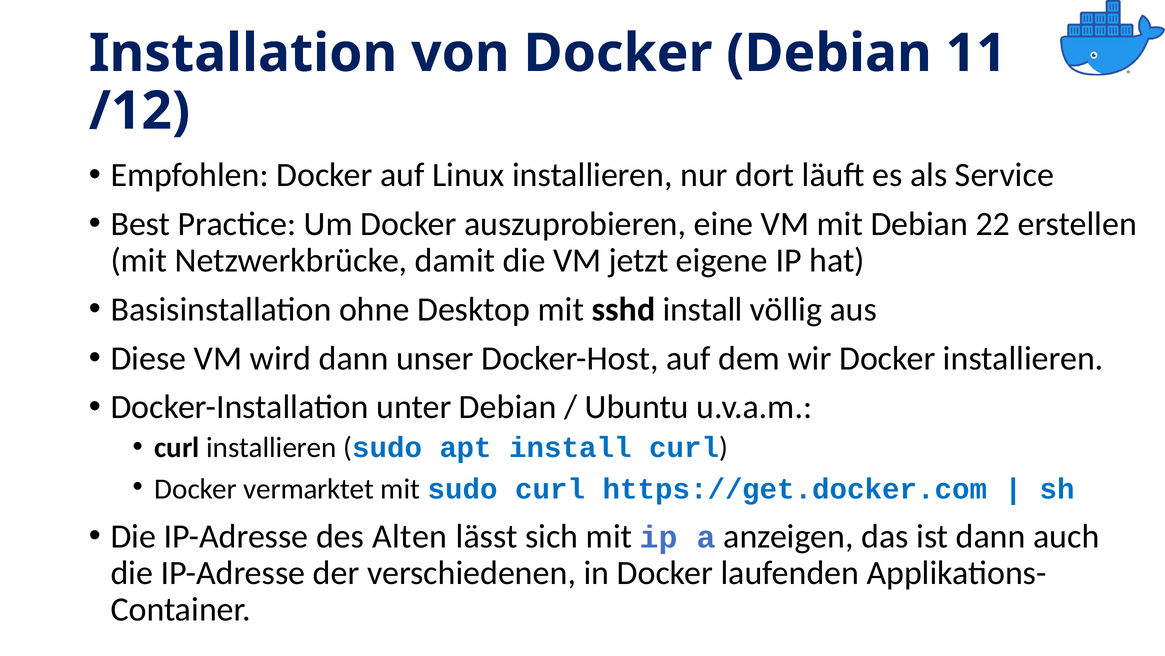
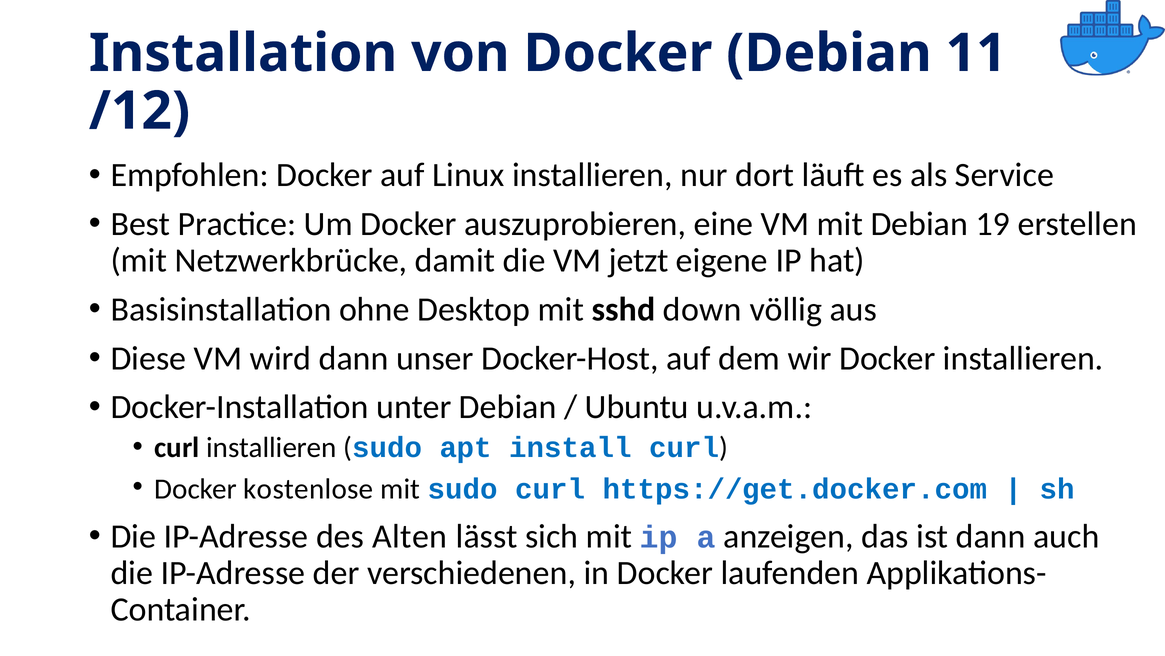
22: 22 -> 19
sshd install: install -> down
vermarktet: vermarktet -> kostenlose
